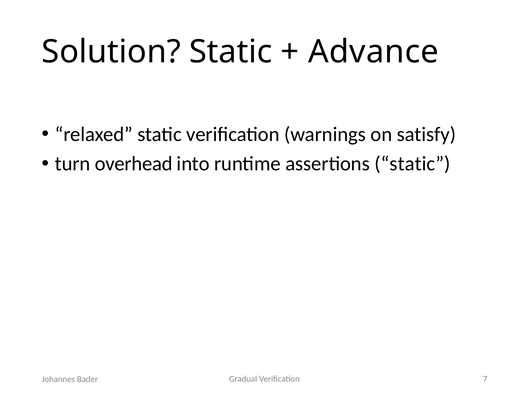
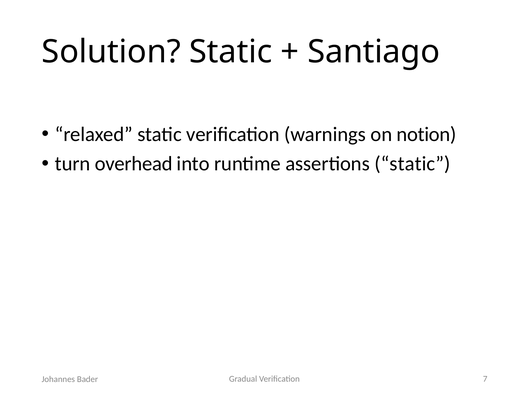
Advance: Advance -> Santiago
satisfy: satisfy -> notion
